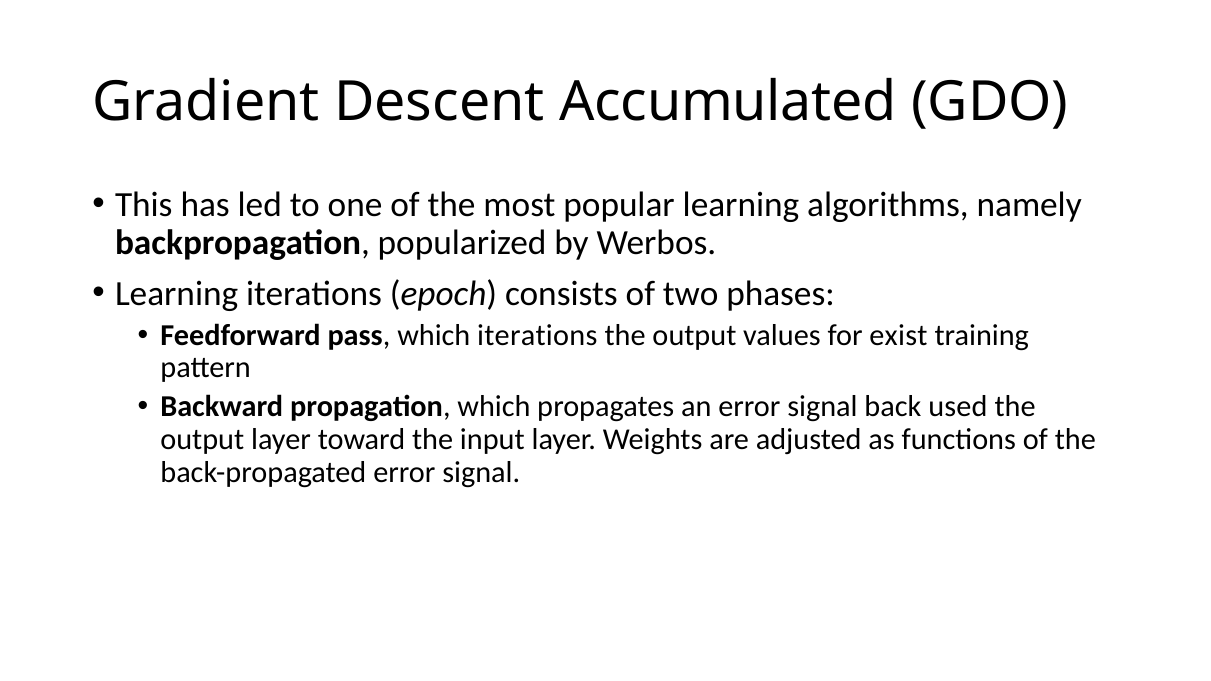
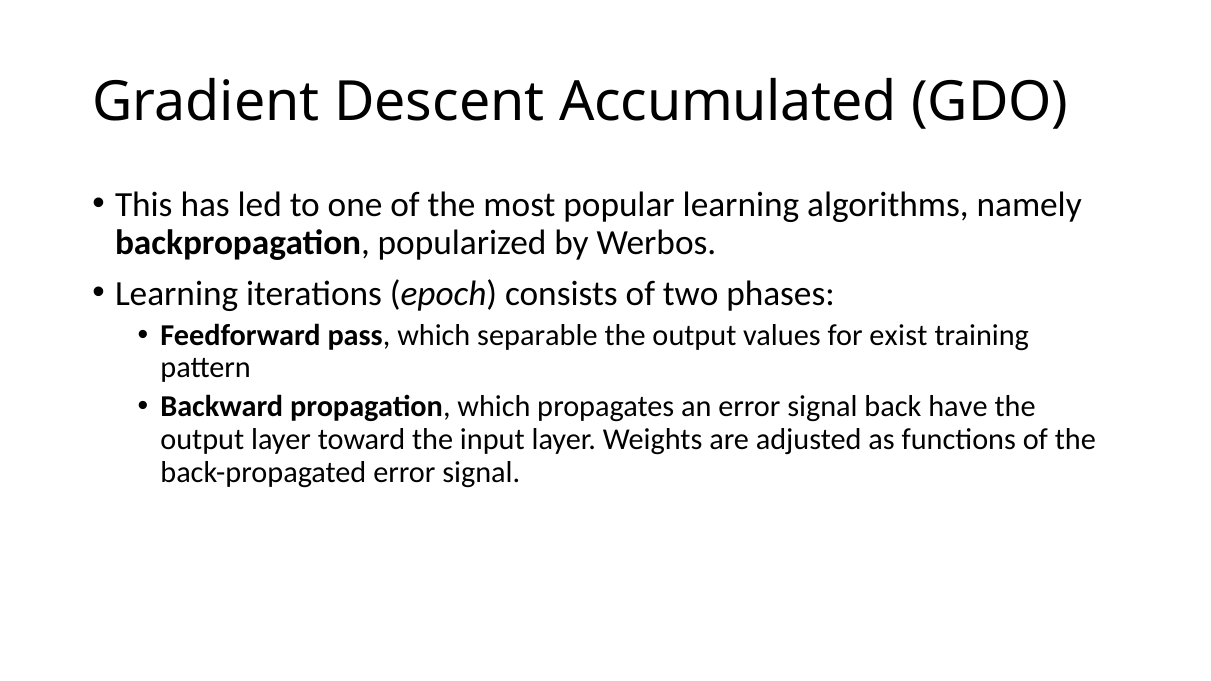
which iterations: iterations -> separable
used: used -> have
